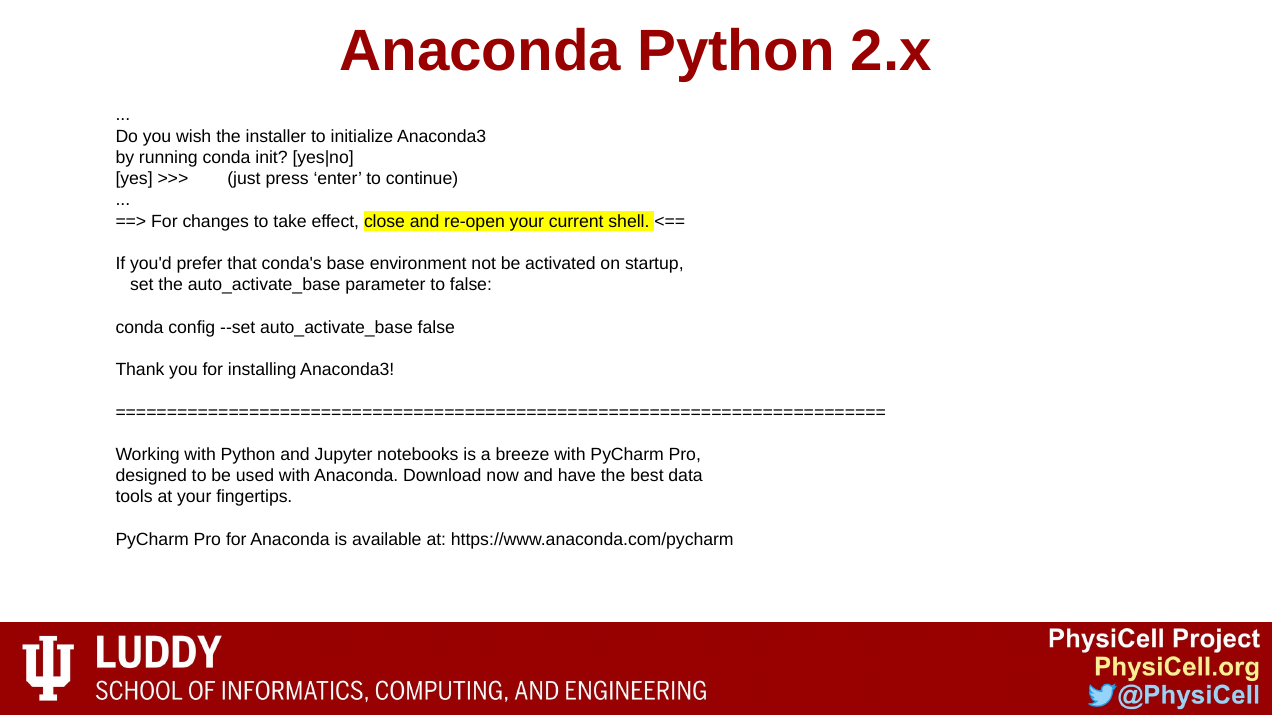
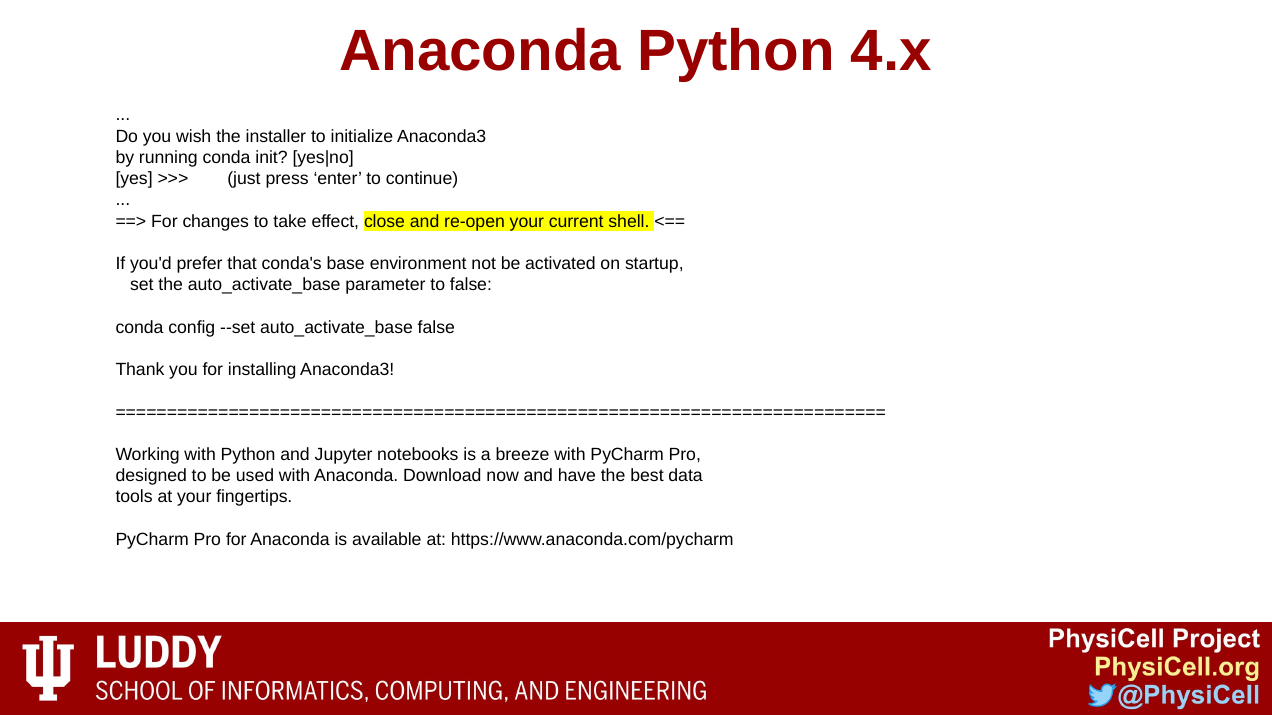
2.x: 2.x -> 4.x
